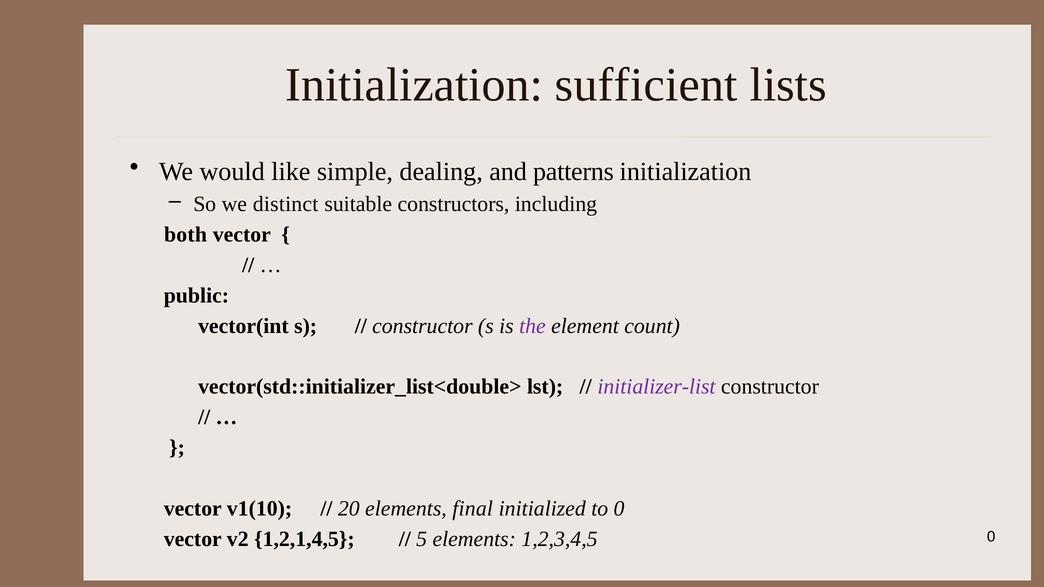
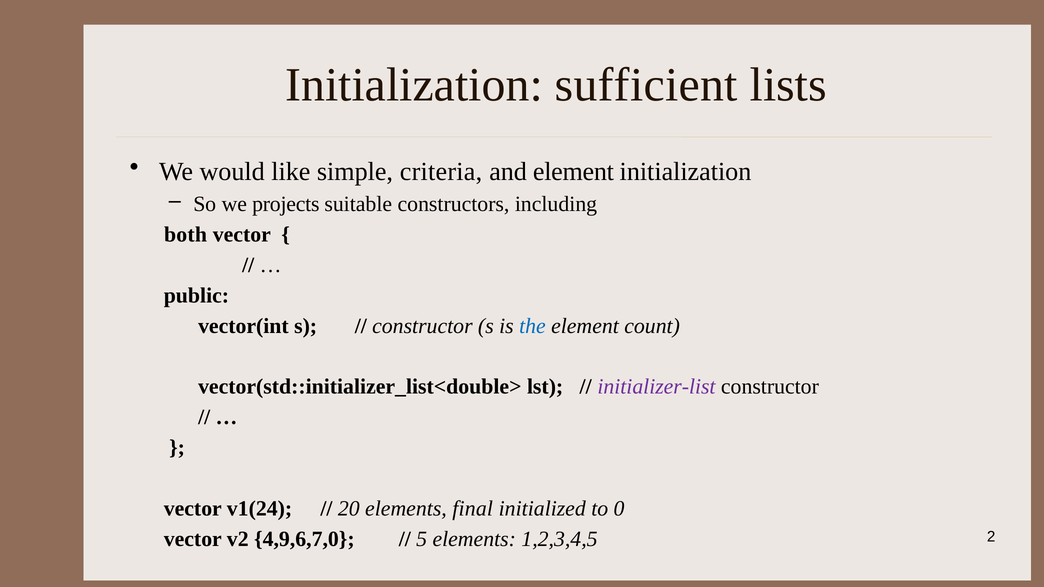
dealing: dealing -> criteria
and patterns: patterns -> element
distinct: distinct -> projects
the colour: purple -> blue
v1(10: v1(10 -> v1(24
1,2,1,4,5: 1,2,1,4,5 -> 4,9,6,7,0
1,2,3,4,5 0: 0 -> 2
